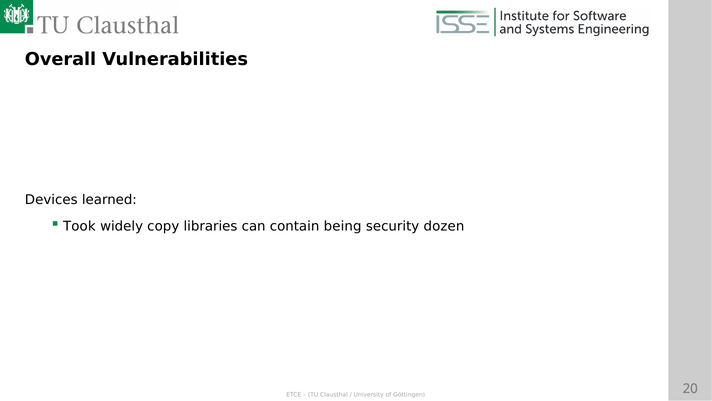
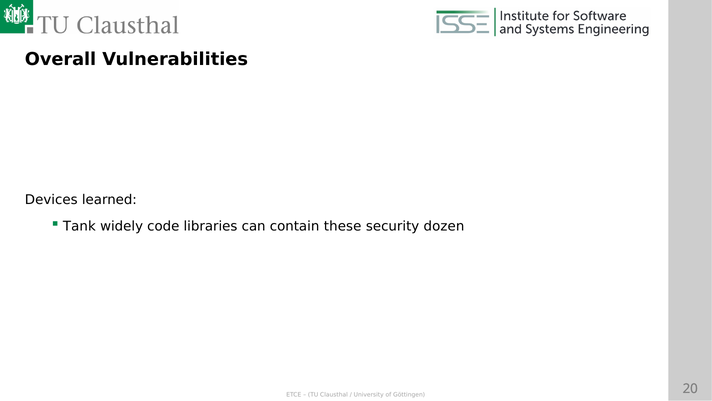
Took: Took -> Tank
copy: copy -> code
being: being -> these
